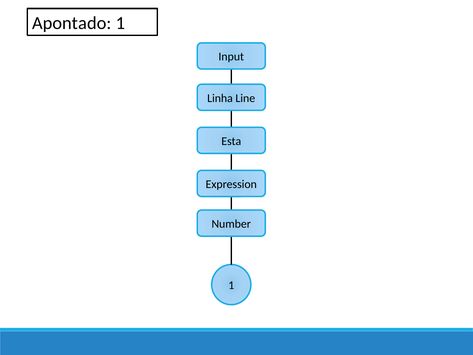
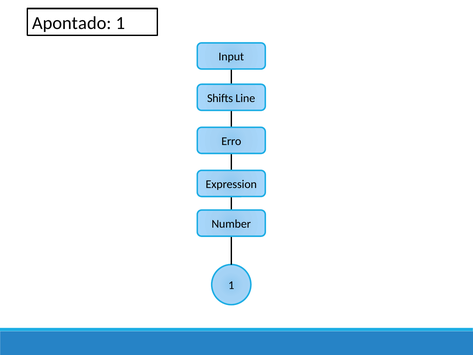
Linha: Linha -> Shifts
Esta: Esta -> Erro
